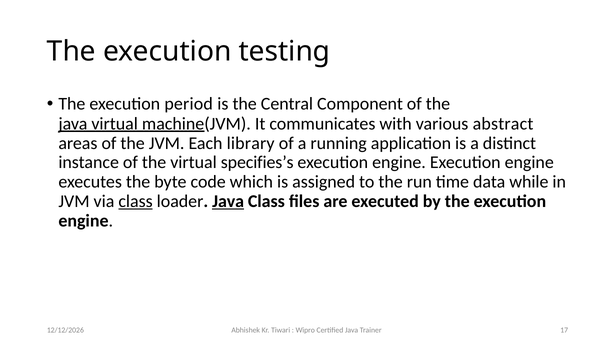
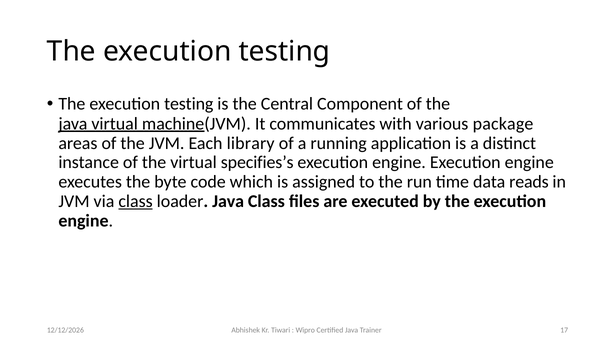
period at (189, 104): period -> testing
abstract: abstract -> package
while: while -> reads
Java at (228, 201) underline: present -> none
